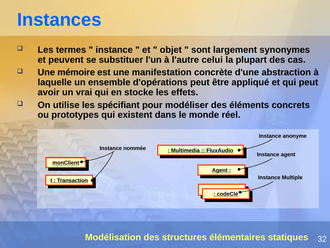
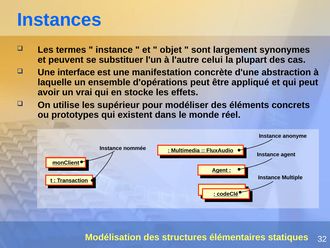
mémoire: mémoire -> interface
spécifiant: spécifiant -> supérieur
